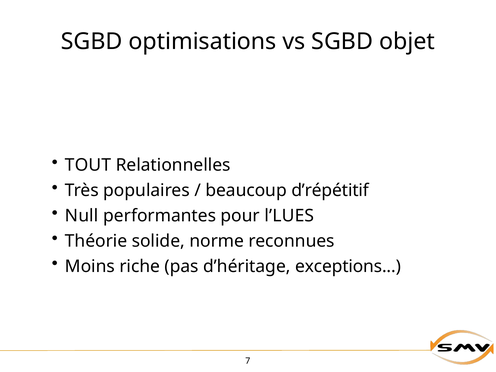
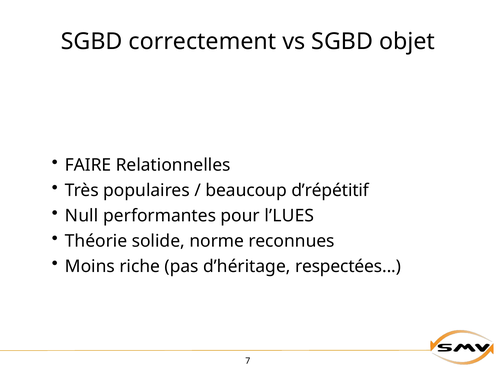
optimisations: optimisations -> correctement
TOUT: TOUT -> FAIRE
exceptions: exceptions -> respectées
